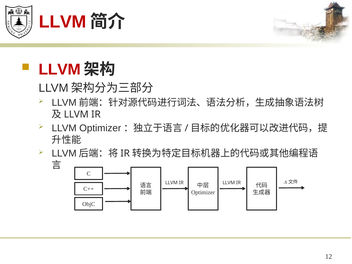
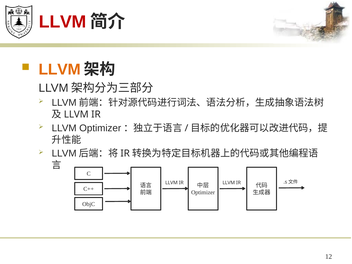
LLVM at (60, 69) colour: red -> orange
